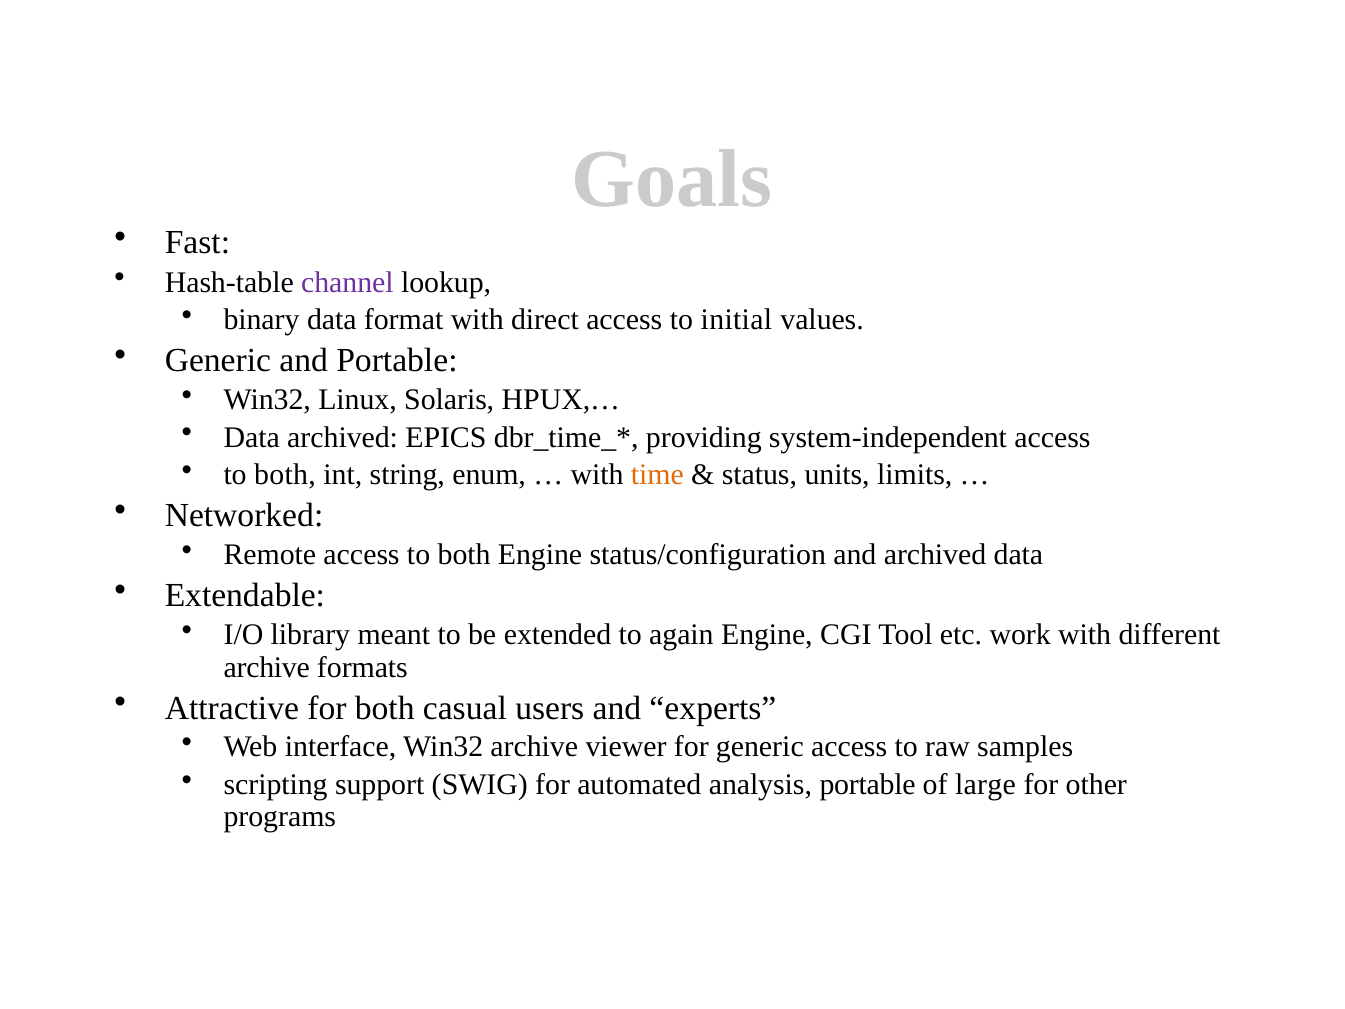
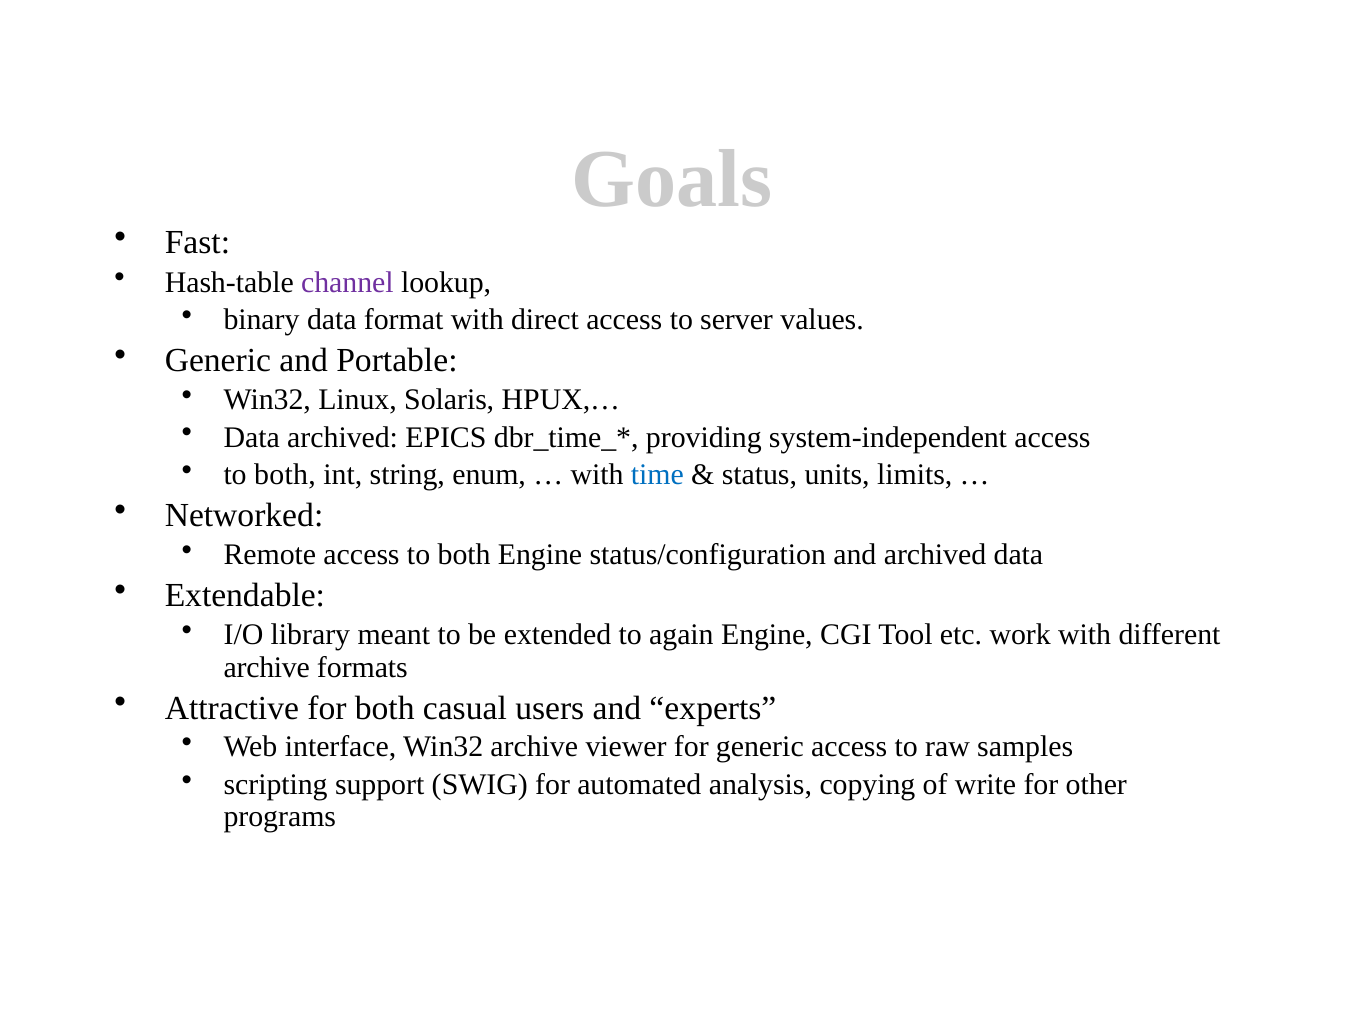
initial: initial -> server
time colour: orange -> blue
analysis portable: portable -> copying
large: large -> write
